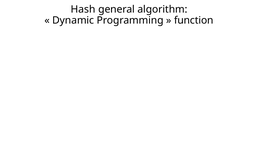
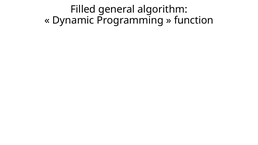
Hash: Hash -> Filled
